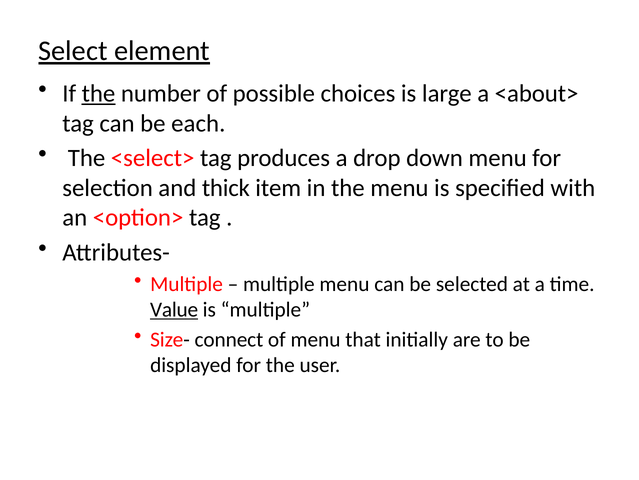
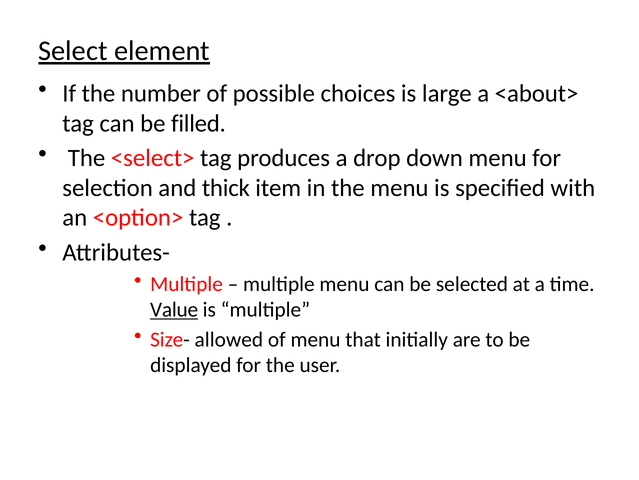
the at (99, 93) underline: present -> none
each: each -> filled
connect: connect -> allowed
